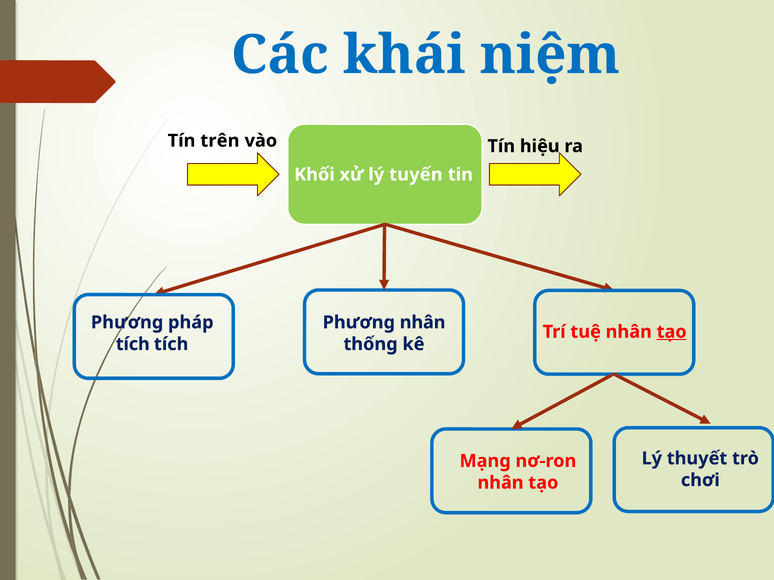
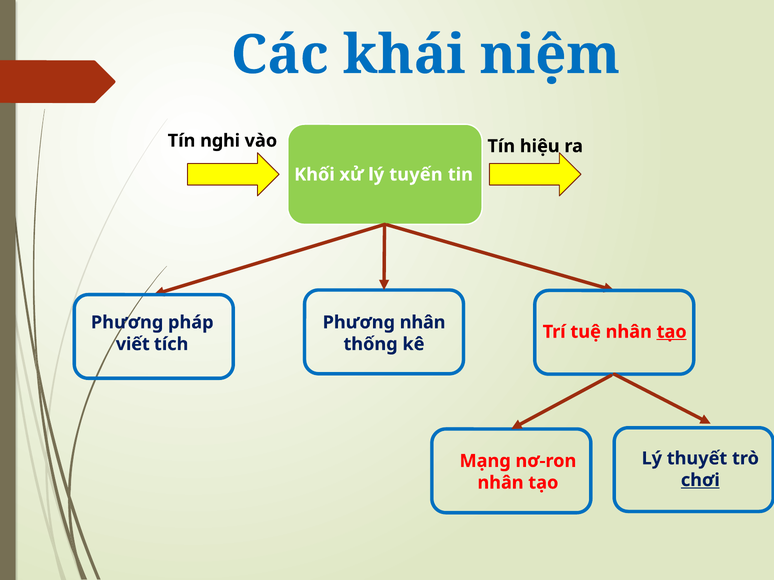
trên: trên -> nghi
tích at (133, 344): tích -> viết
chơi underline: none -> present
